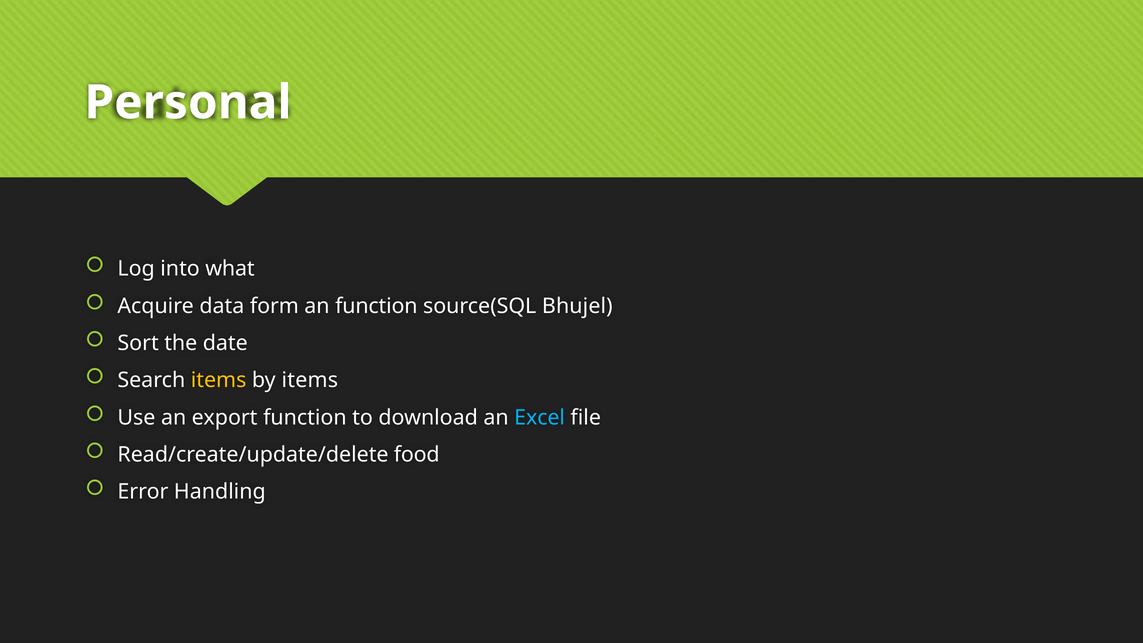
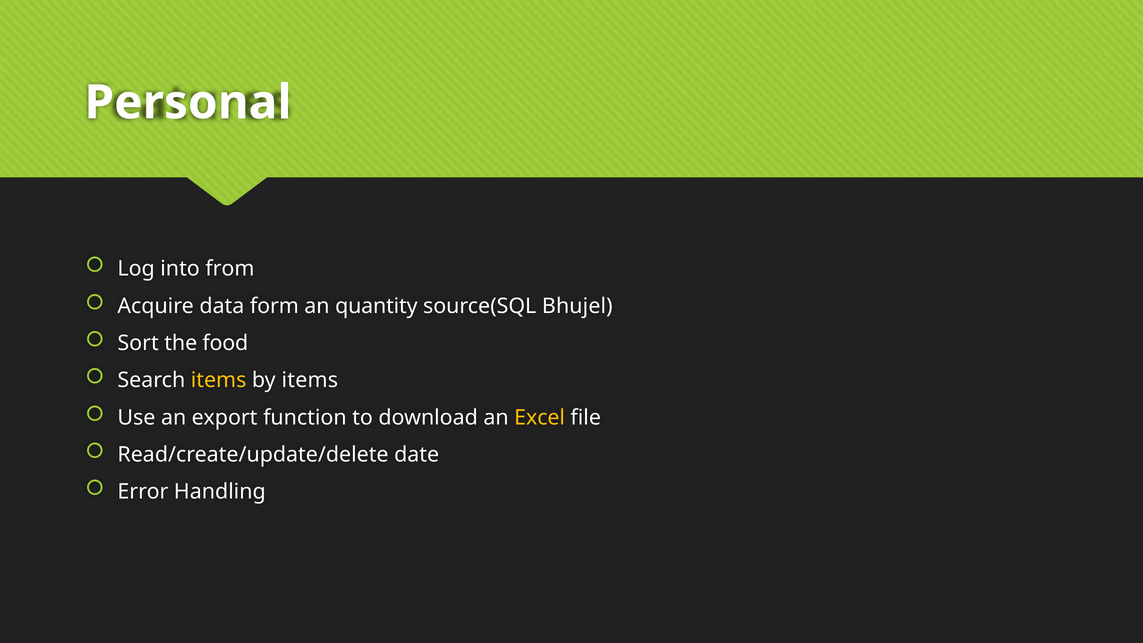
what: what -> from
an function: function -> quantity
date: date -> food
Excel colour: light blue -> yellow
food: food -> date
